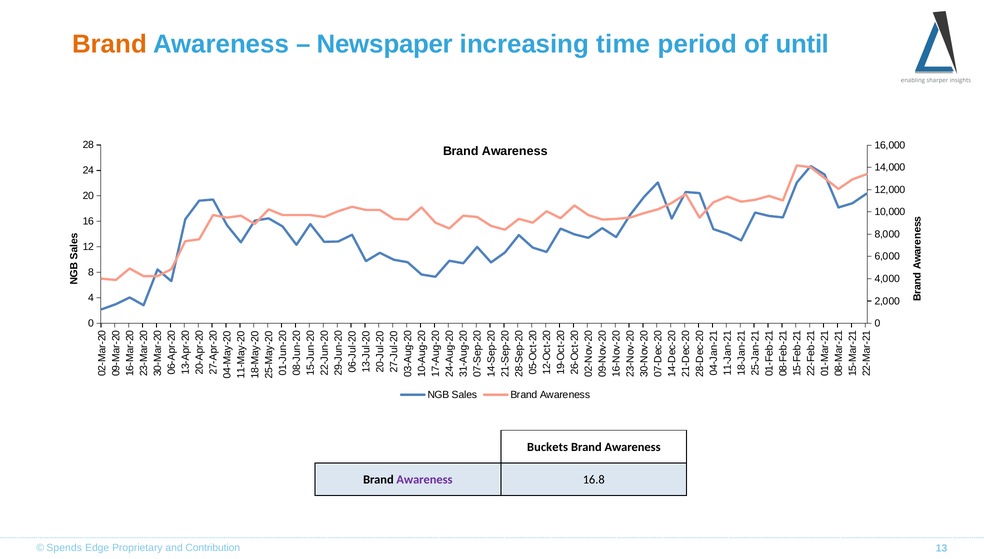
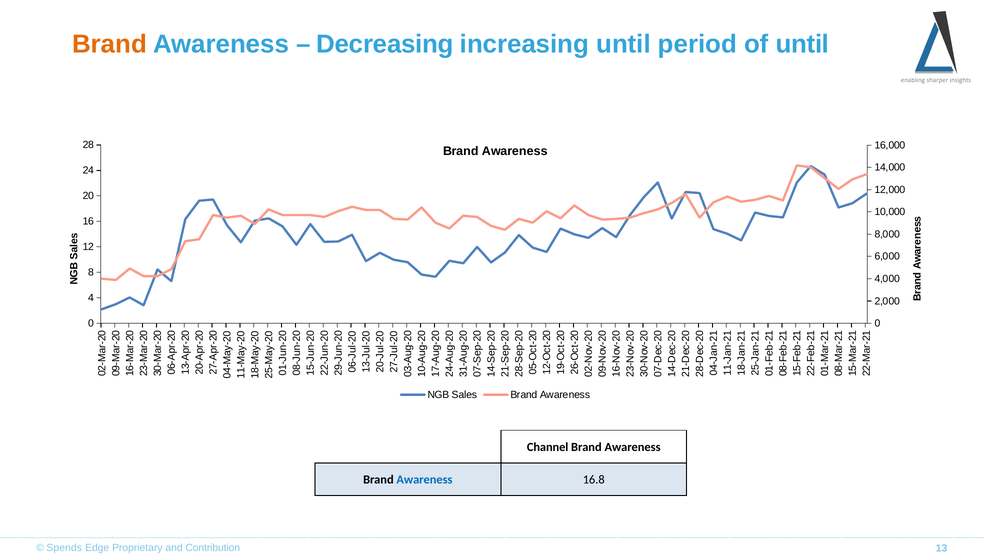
Newspaper: Newspaper -> Decreasing
increasing time: time -> until
Buckets: Buckets -> Channel
Awareness at (424, 480) colour: purple -> blue
